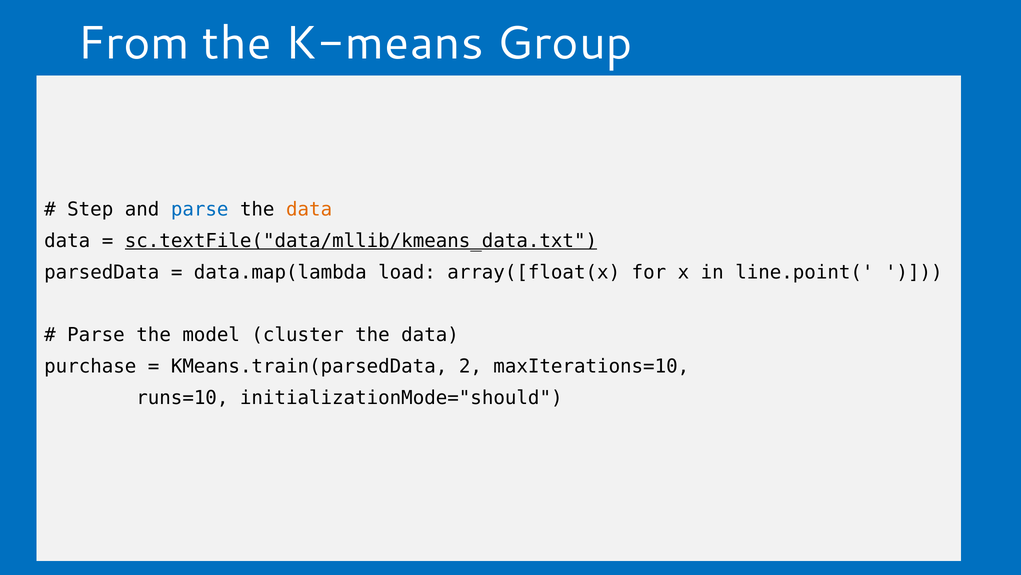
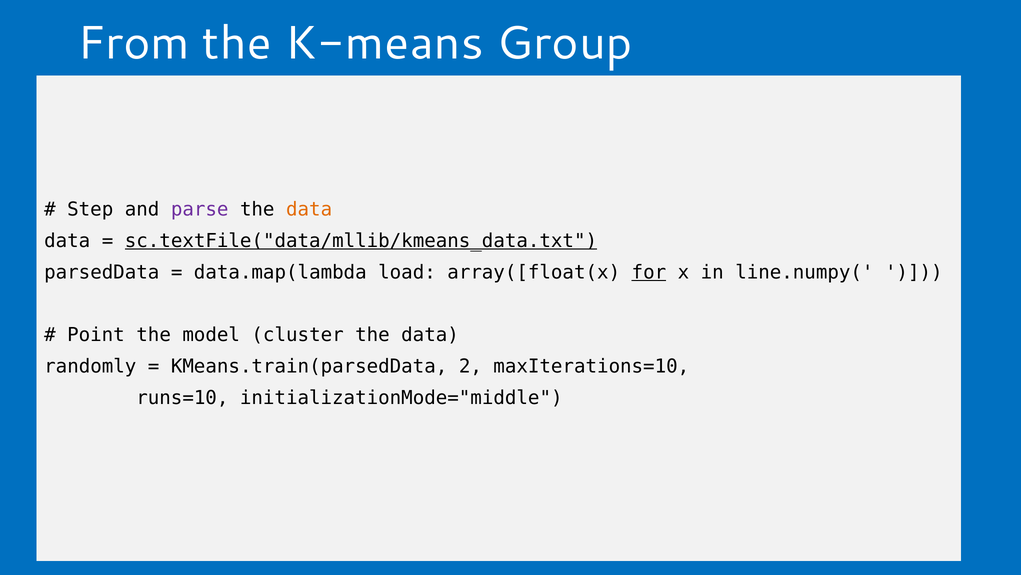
parse at (200, 209) colour: blue -> purple
for underline: none -> present
line.point(: line.point( -> line.numpy(
Parse at (96, 335): Parse -> Point
purchase: purchase -> randomly
initializationMode="should: initializationMode="should -> initializationMode="middle
